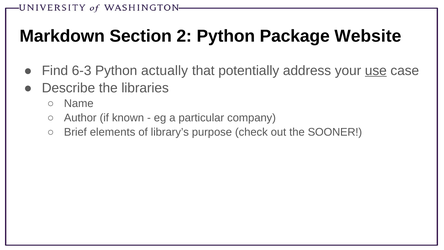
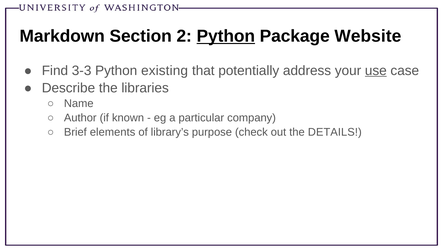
Python at (226, 36) underline: none -> present
6-3: 6-3 -> 3-3
actually: actually -> existing
SOONER: SOONER -> DETAILS
